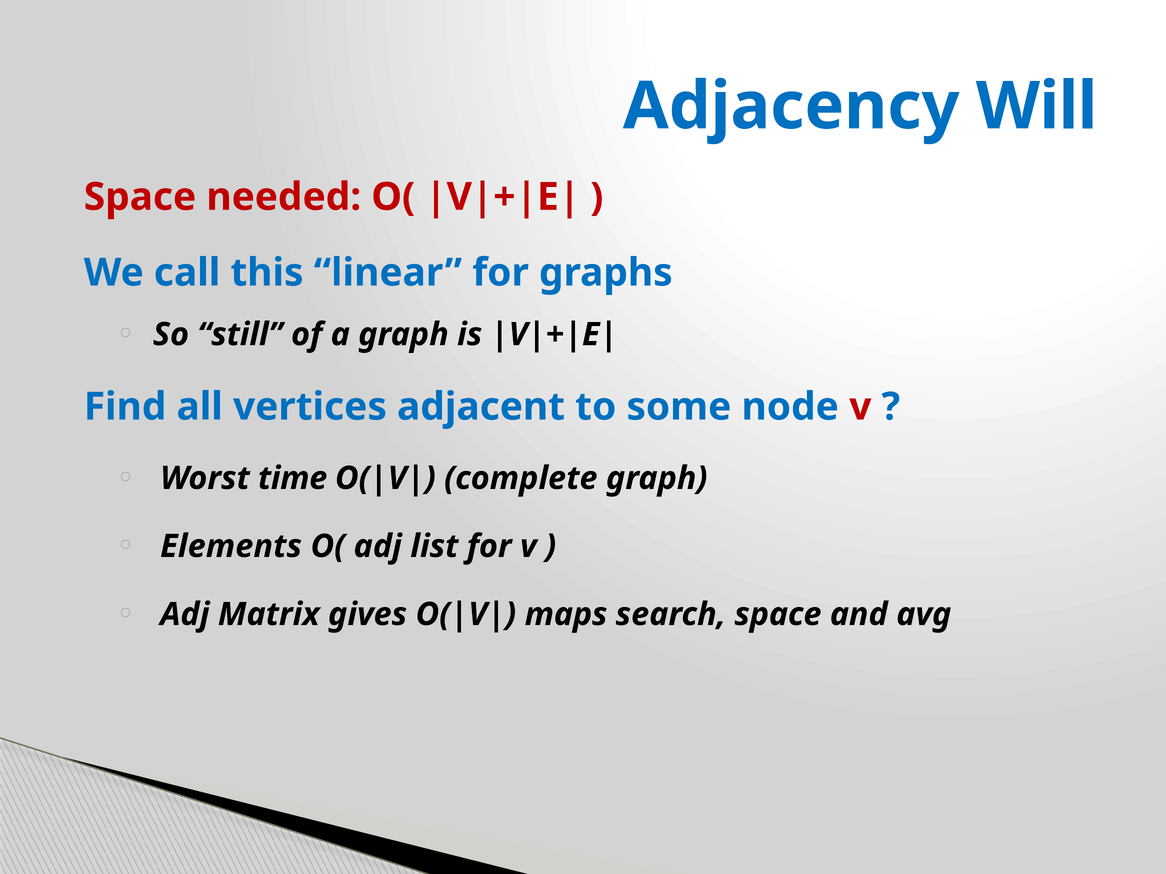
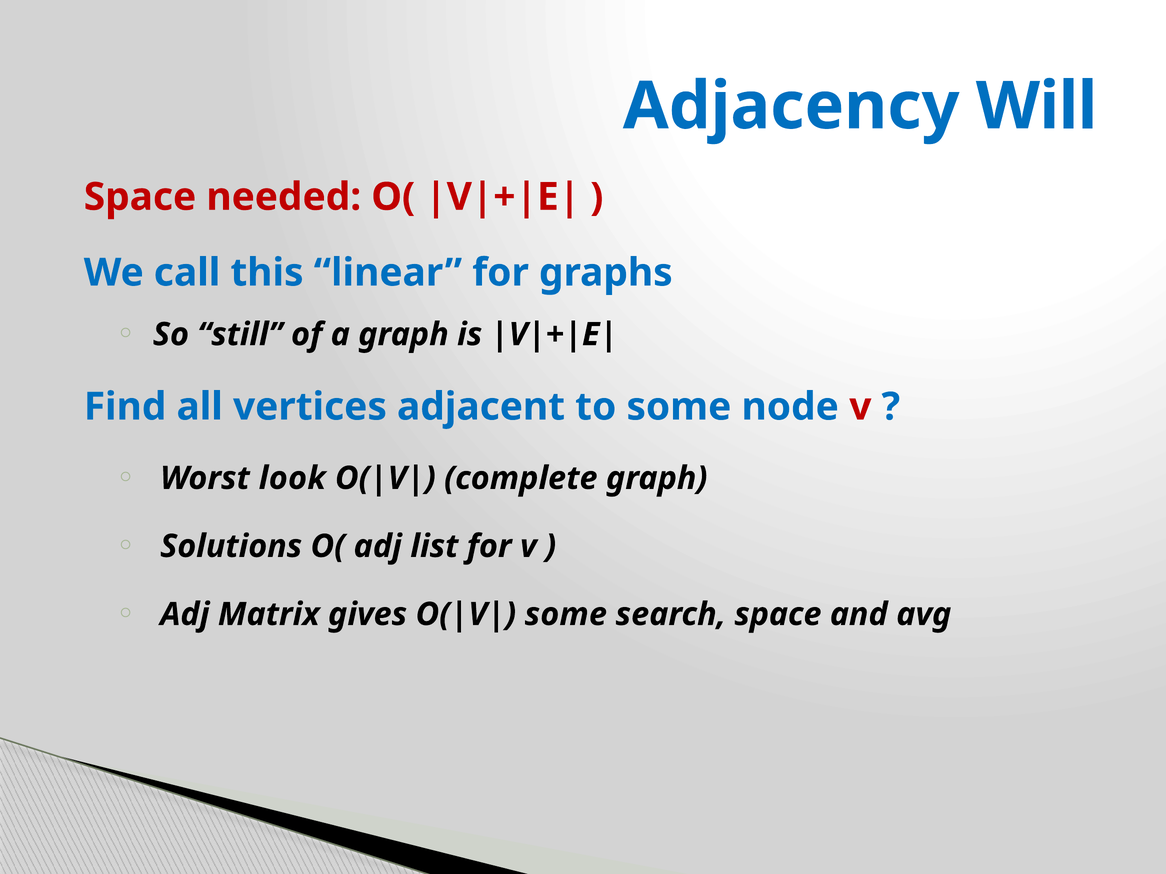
time: time -> look
Elements: Elements -> Solutions
maps at (566, 615): maps -> some
